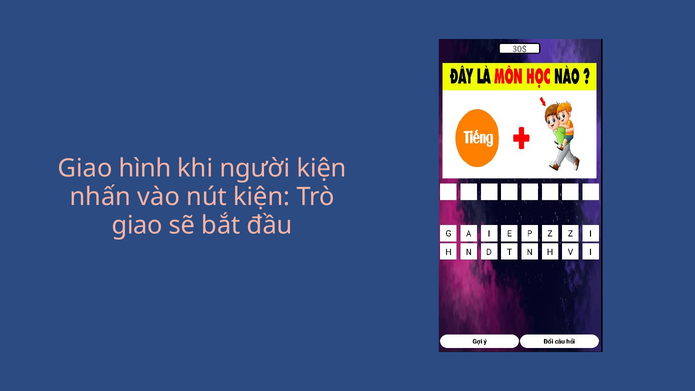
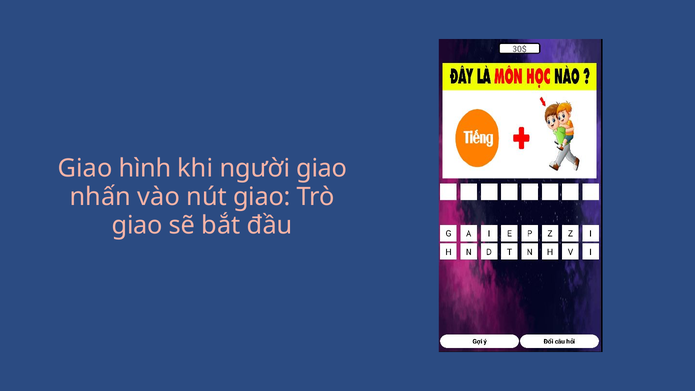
người kiện: kiện -> giao
nút kiện: kiện -> giao
